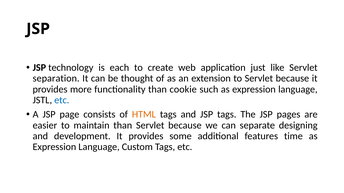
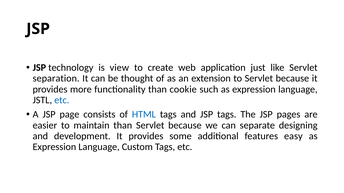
each: each -> view
HTML colour: orange -> blue
time: time -> easy
